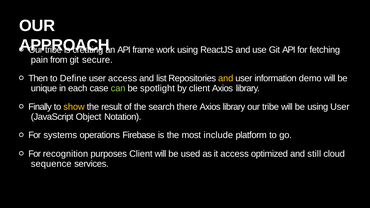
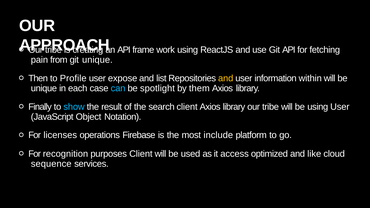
git secure: secure -> unique
Define: Define -> Profile
user access: access -> expose
demo: demo -> within
can colour: light green -> light blue
by client: client -> them
show colour: yellow -> light blue
search there: there -> client
systems: systems -> licenses
still: still -> like
